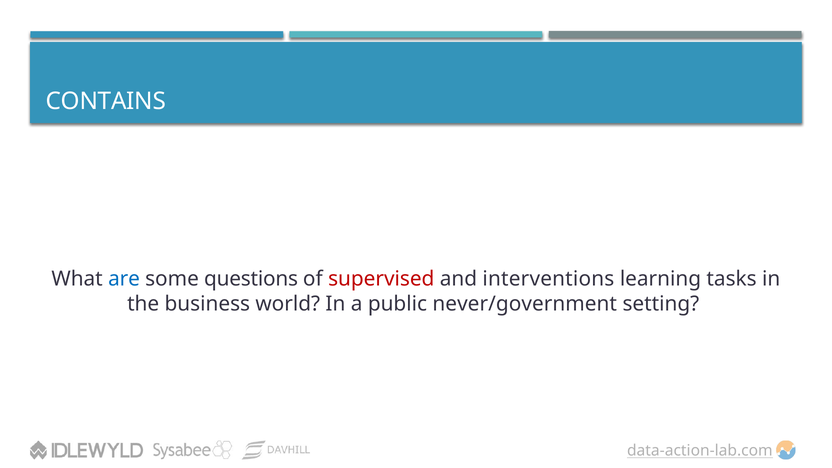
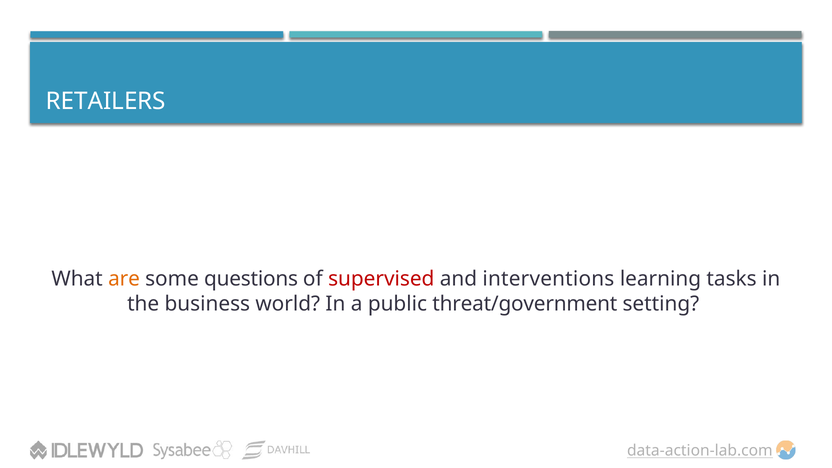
CONTAINS: CONTAINS -> RETAILERS
are colour: blue -> orange
never/government: never/government -> threat/government
